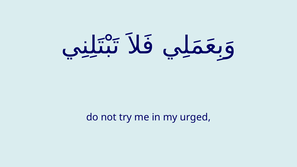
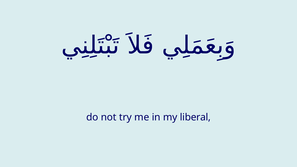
urged: urged -> liberal
